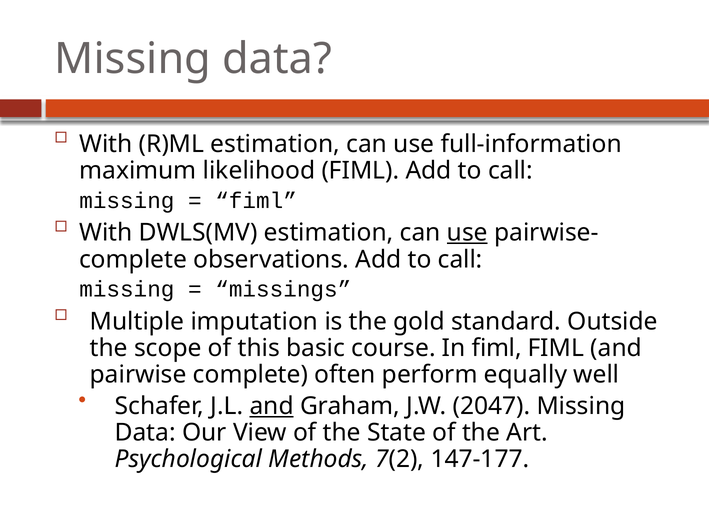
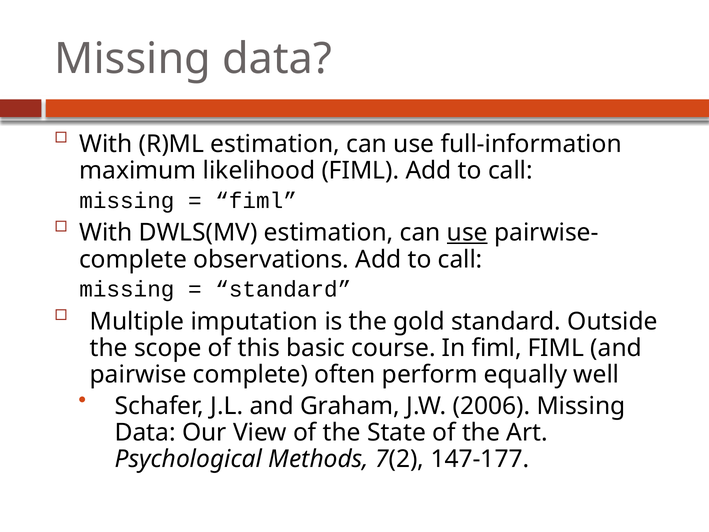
missings at (283, 289): missings -> standard
and at (272, 406) underline: present -> none
2047: 2047 -> 2006
